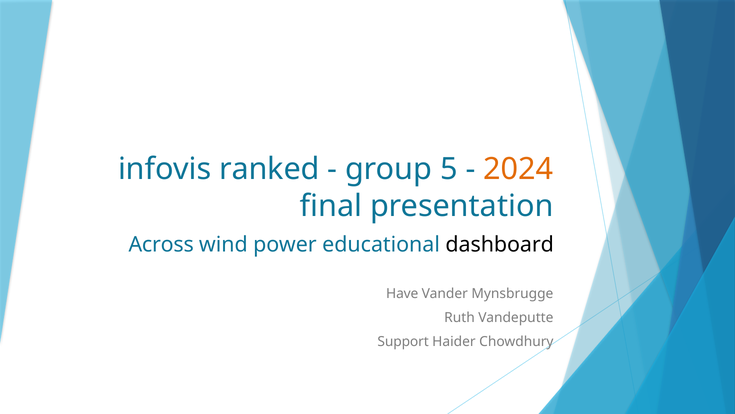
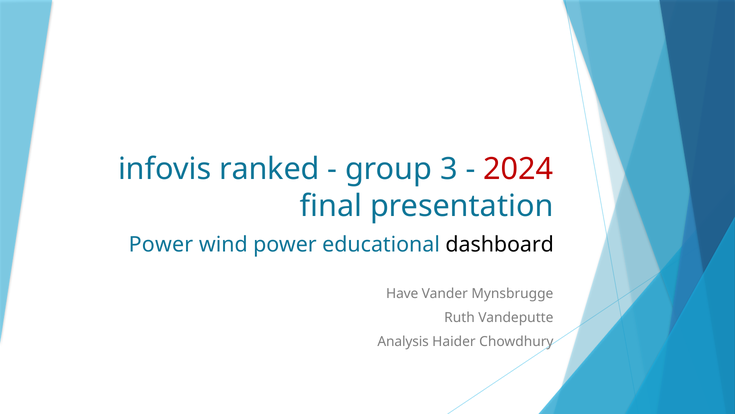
5: 5 -> 3
2024 colour: orange -> red
Across at (161, 244): Across -> Power
Support: Support -> Analysis
